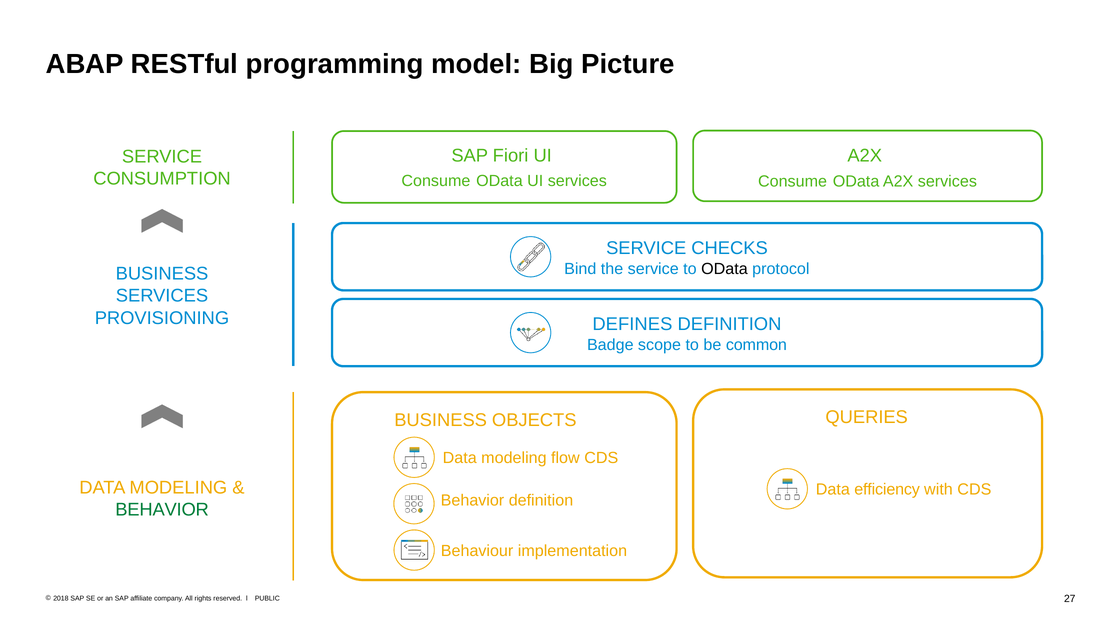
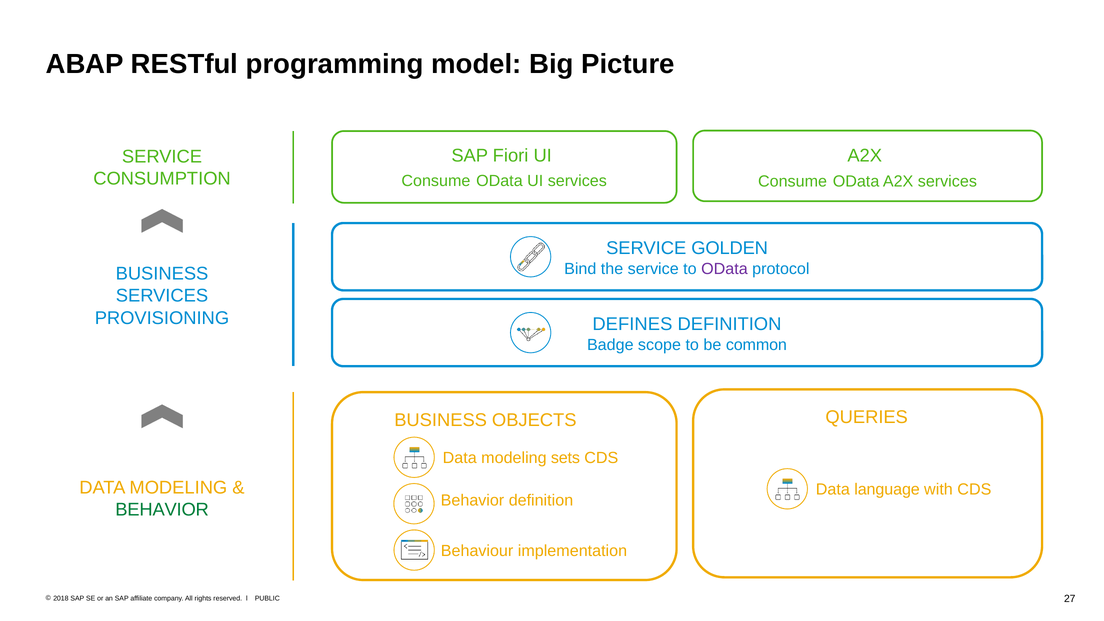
CHECKS: CHECKS -> GOLDEN
OData at (724, 269) colour: black -> purple
flow: flow -> sets
efficiency: efficiency -> language
